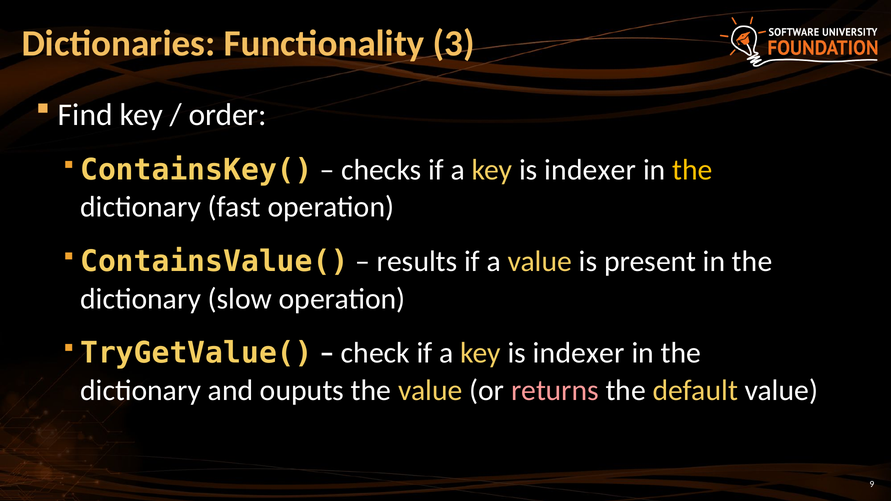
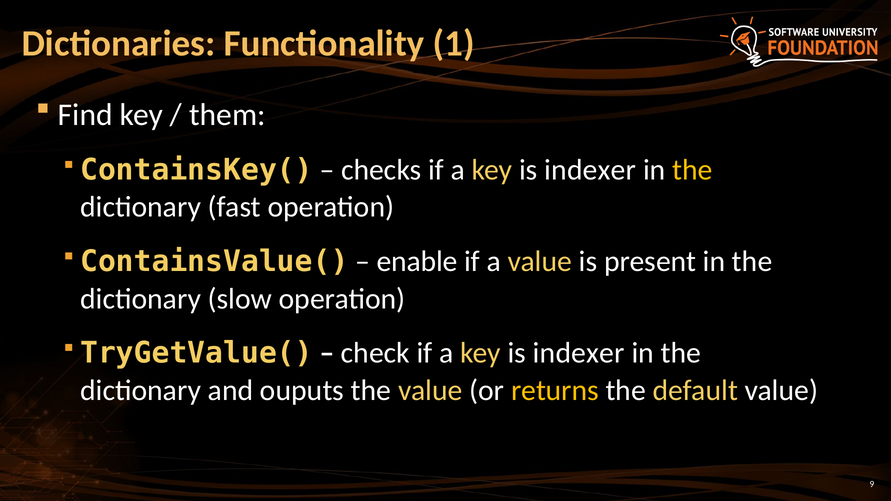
3: 3 -> 1
order: order -> them
results: results -> enable
returns colour: pink -> yellow
